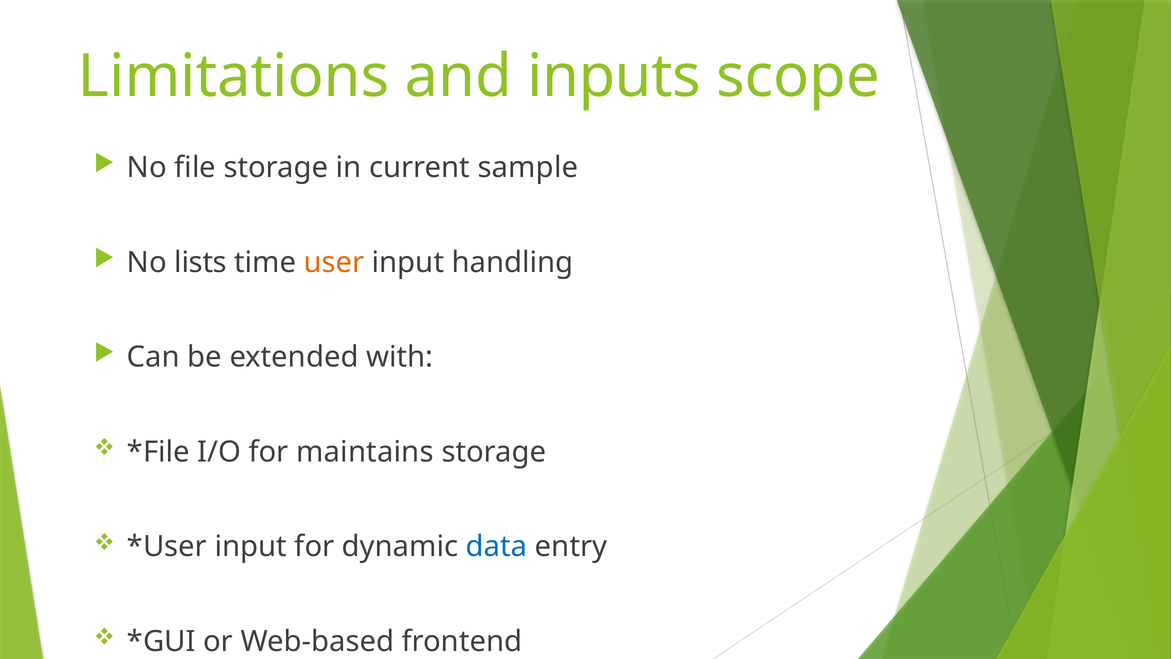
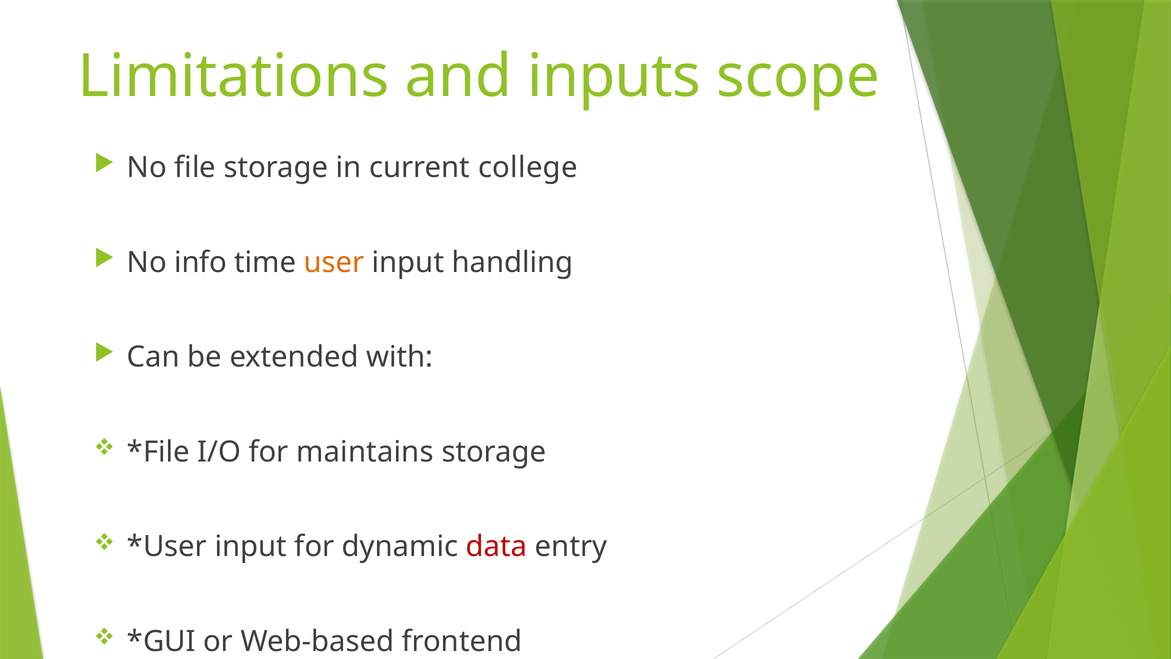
sample: sample -> college
lists: lists -> info
data colour: blue -> red
